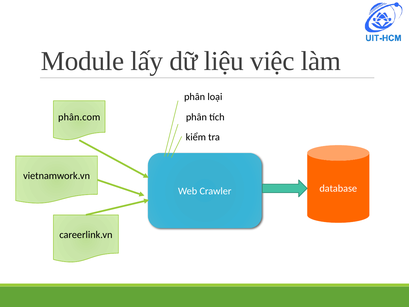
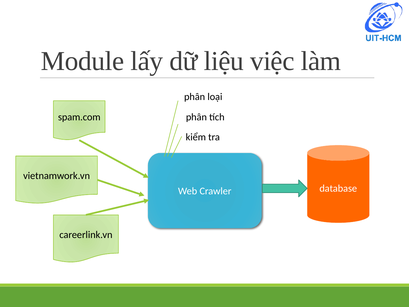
phân.com: phân.com -> spam.com
